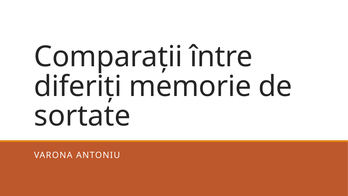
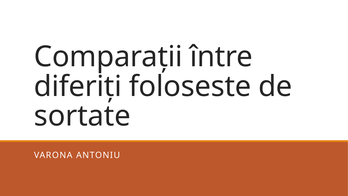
memorie: memorie -> foloseste
